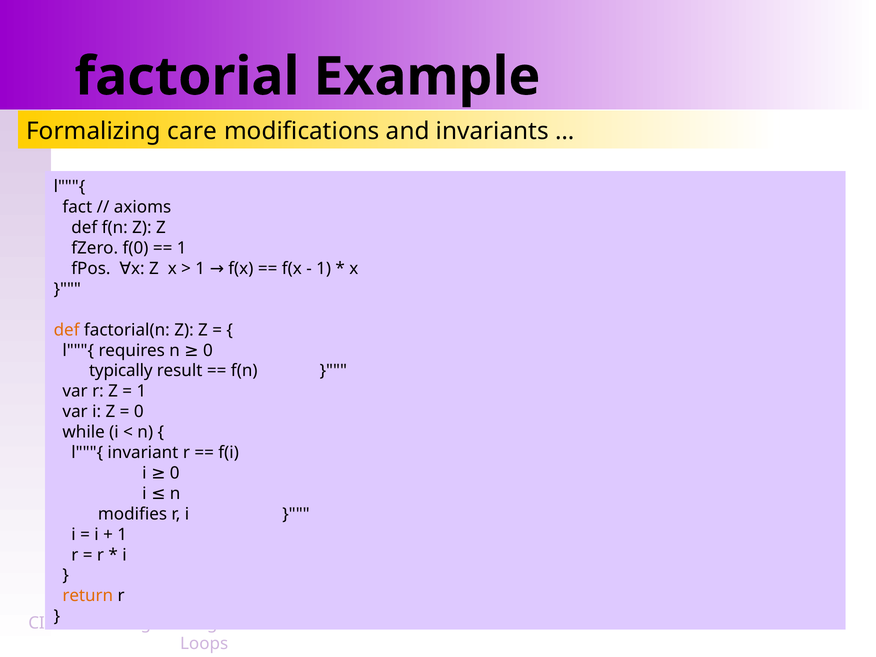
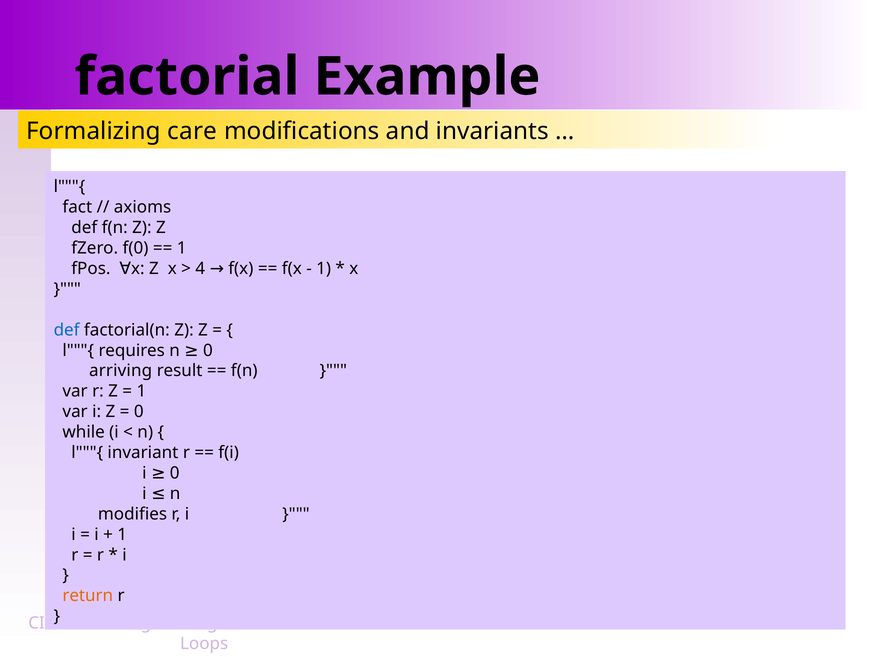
1 at (200, 269): 1 -> 4
def at (67, 330) colour: orange -> blue
typically: typically -> arriving
